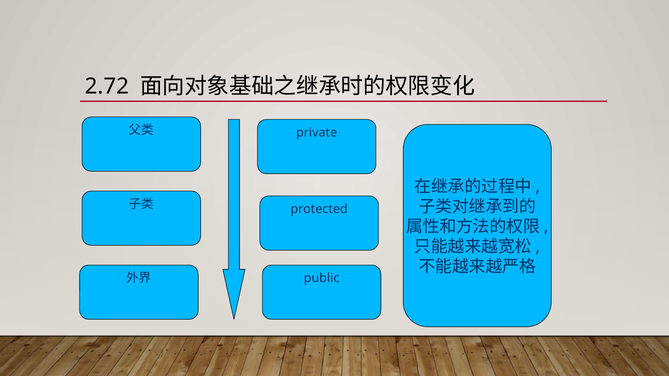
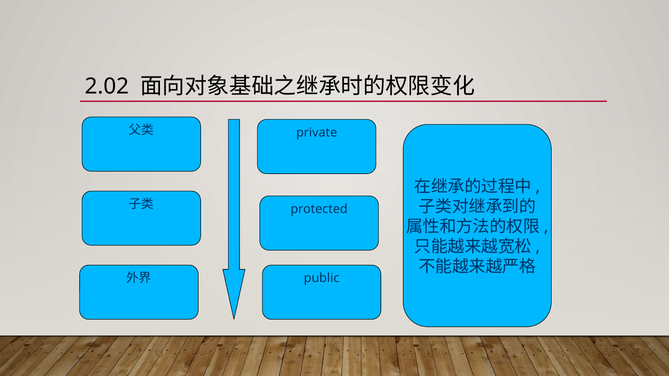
2.72: 2.72 -> 2.02
